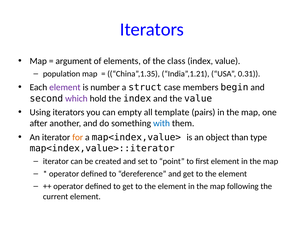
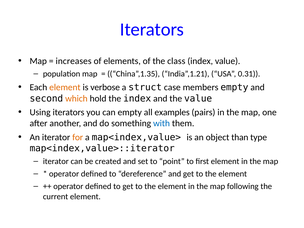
argument: argument -> increases
element at (65, 87) colour: purple -> orange
number: number -> verbose
members begin: begin -> empty
which colour: purple -> orange
template: template -> examples
